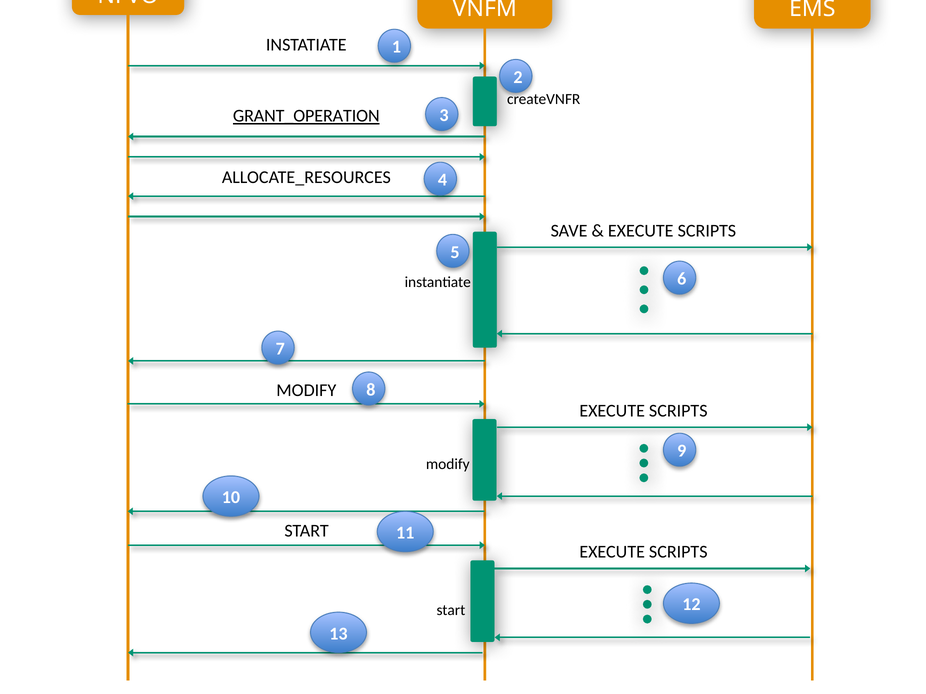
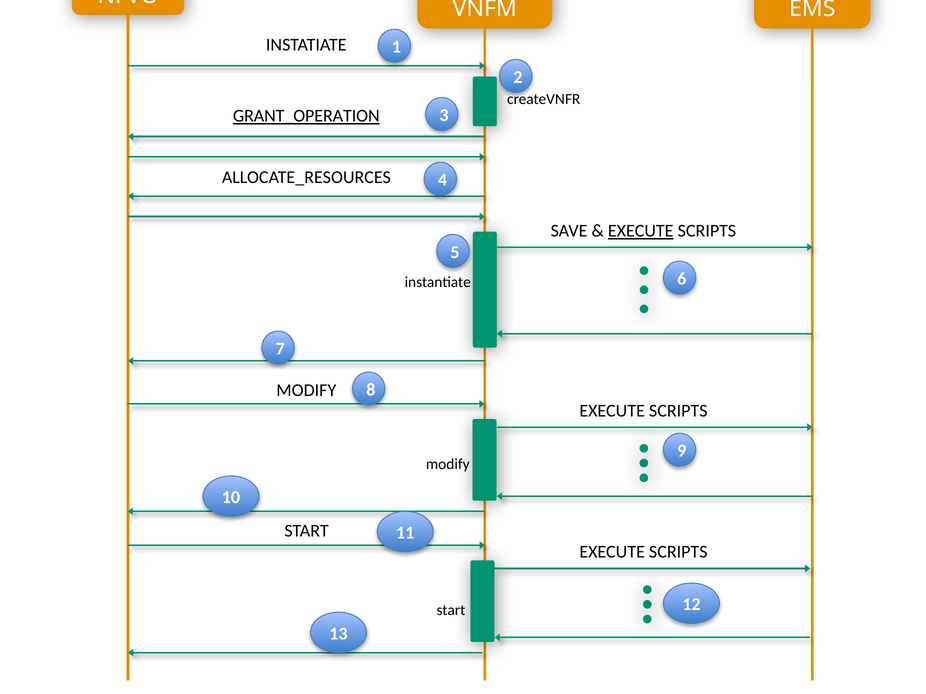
EXECUTE at (641, 231) underline: none -> present
